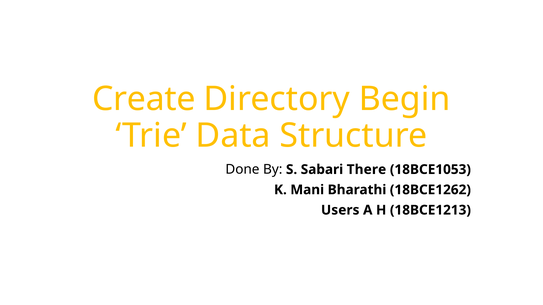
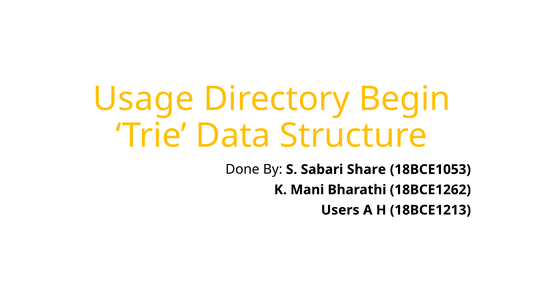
Create: Create -> Usage
There: There -> Share
